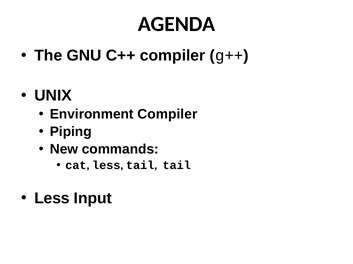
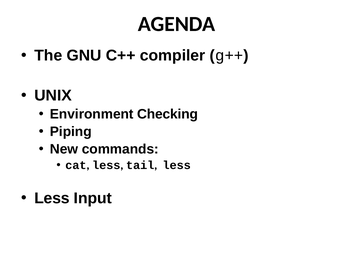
Environment Compiler: Compiler -> Checking
tail tail: tail -> less
